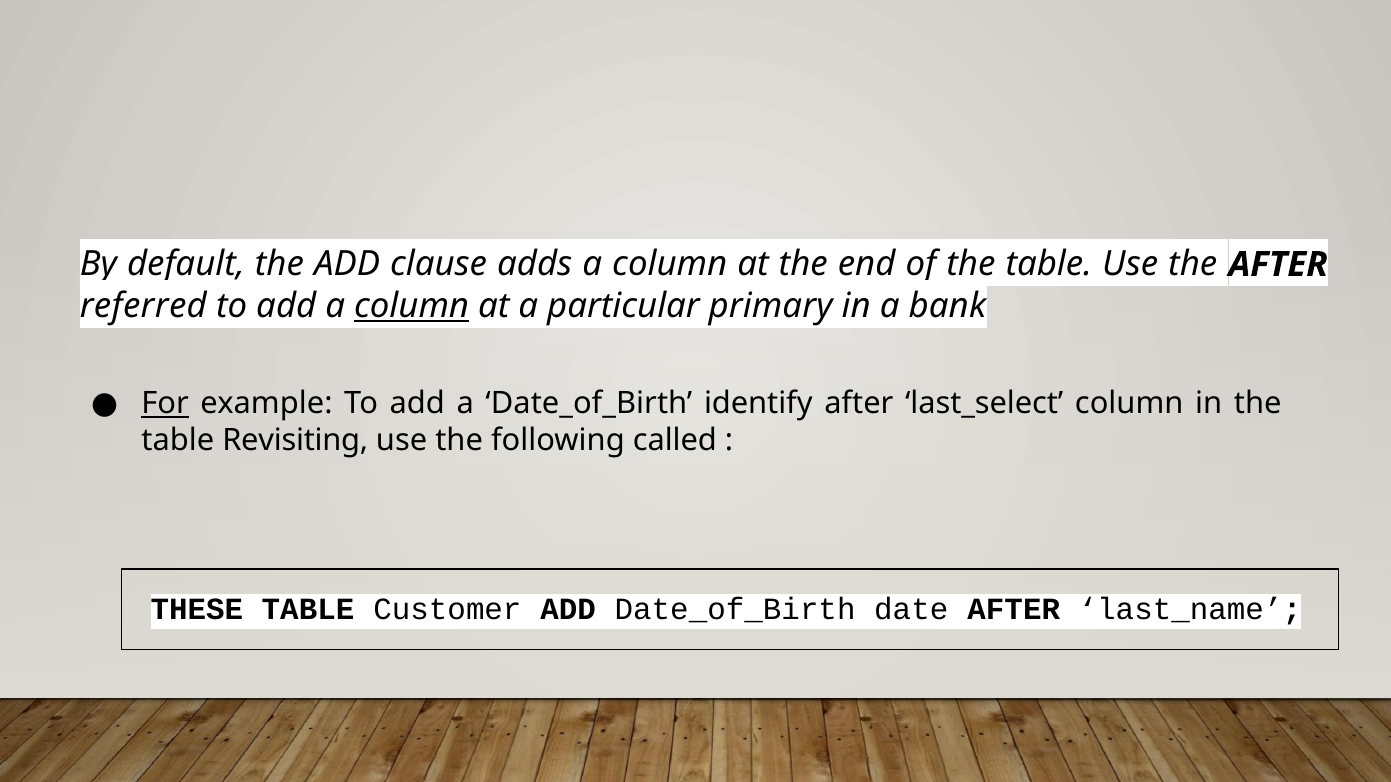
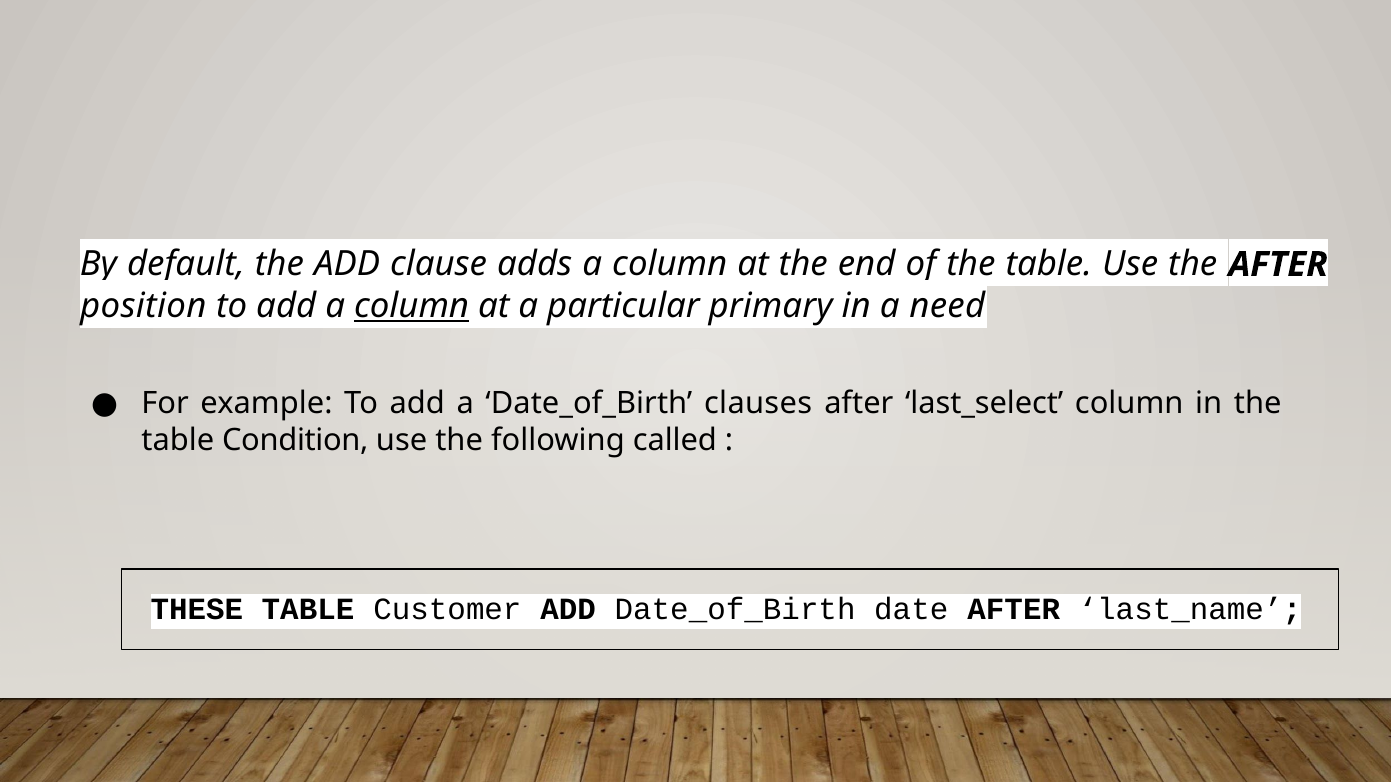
referred: referred -> position
bank: bank -> need
For underline: present -> none
identify: identify -> clauses
Revisiting: Revisiting -> Condition
